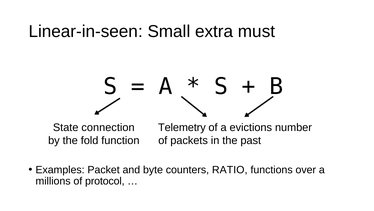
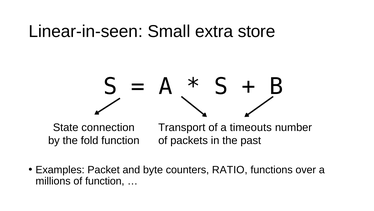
must: must -> store
Telemetry: Telemetry -> Transport
evictions: evictions -> timeouts
of protocol: protocol -> function
